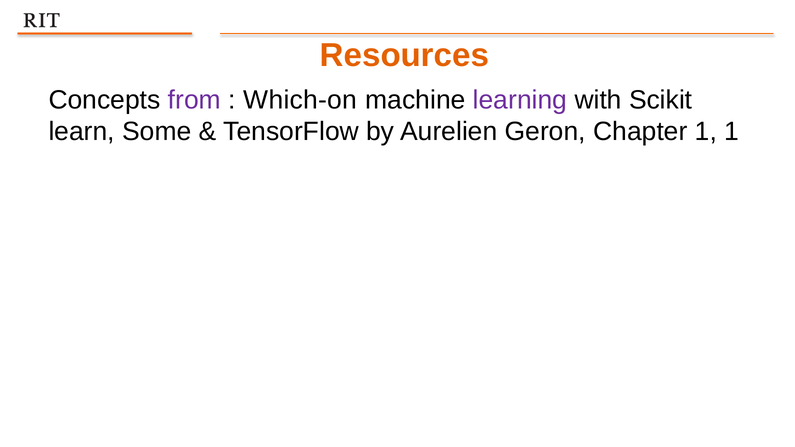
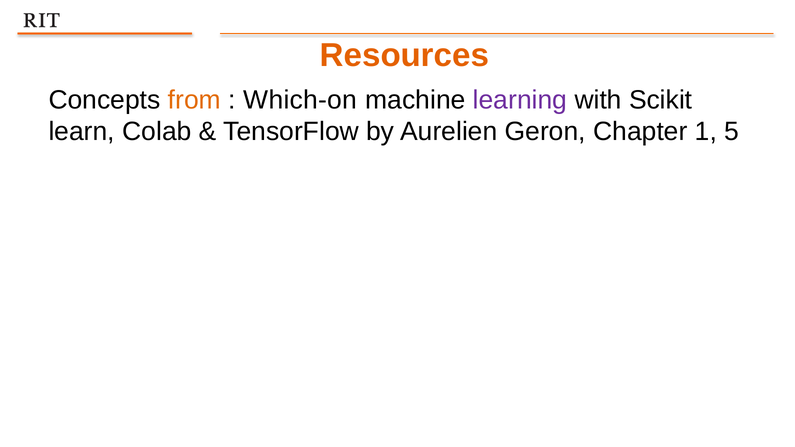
from colour: purple -> orange
Some: Some -> Colab
1 1: 1 -> 5
